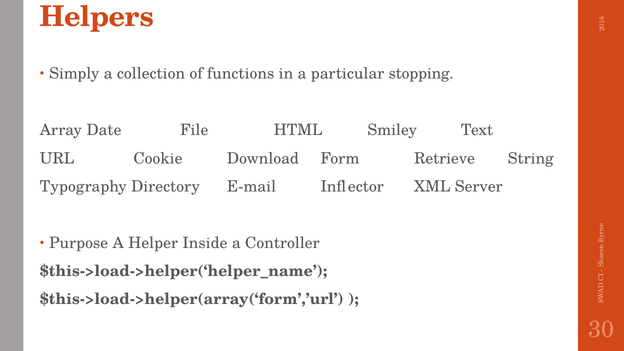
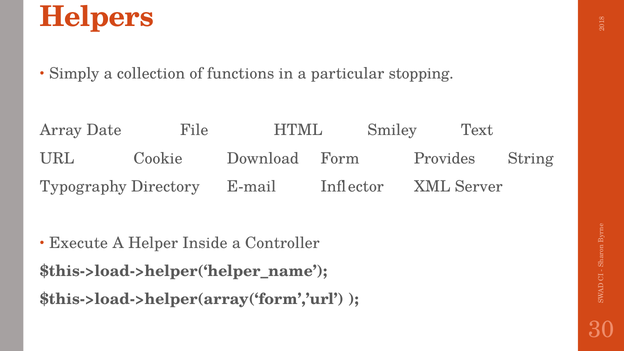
Retrieve: Retrieve -> Provides
Purpose: Purpose -> Execute
